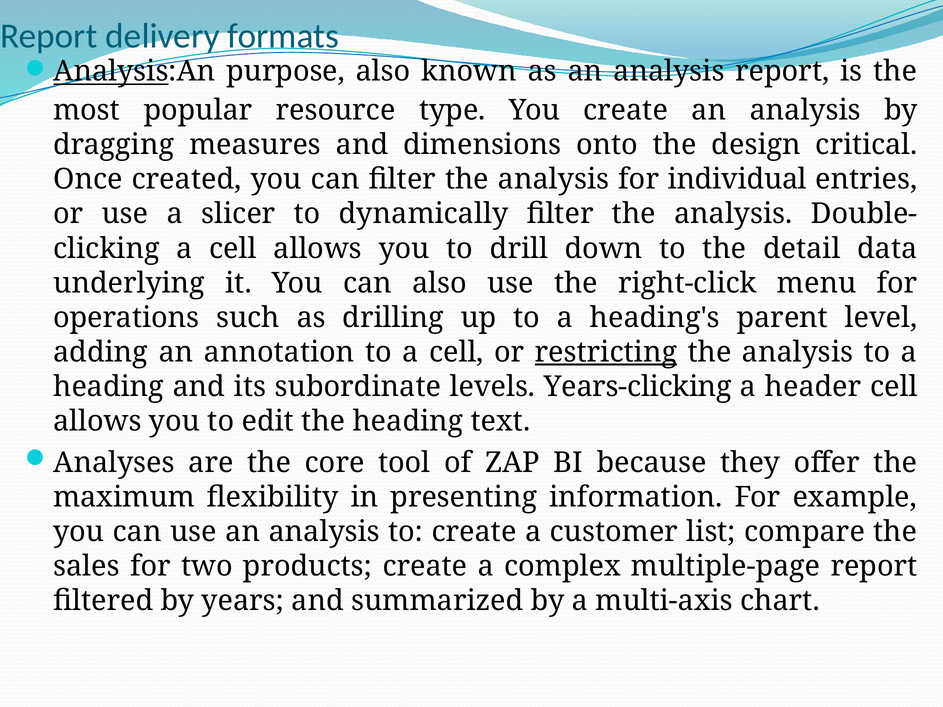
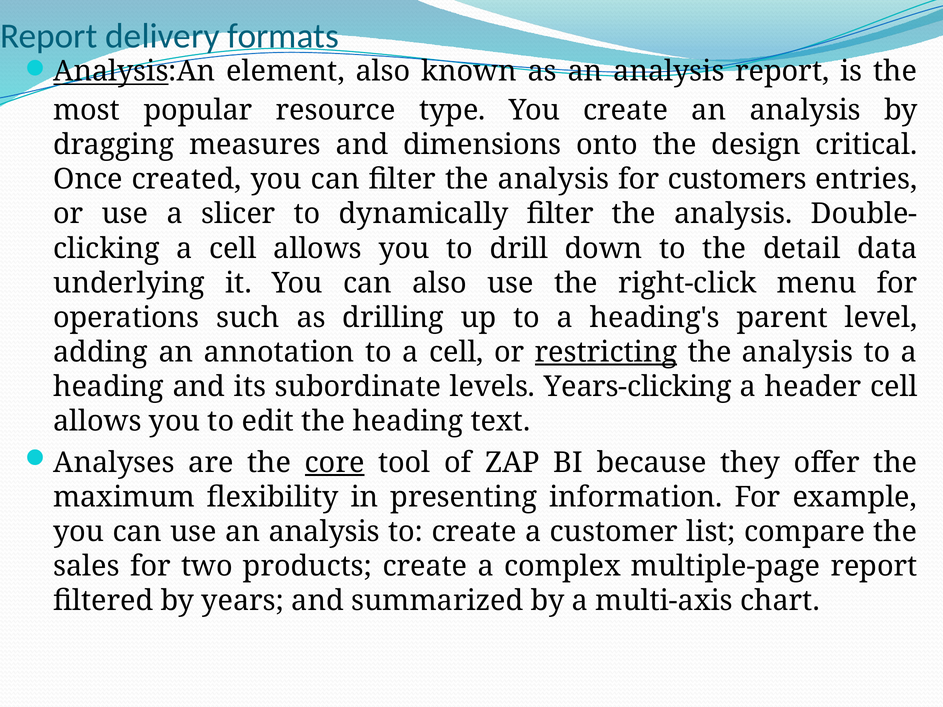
purpose: purpose -> element
individual: individual -> customers
core underline: none -> present
